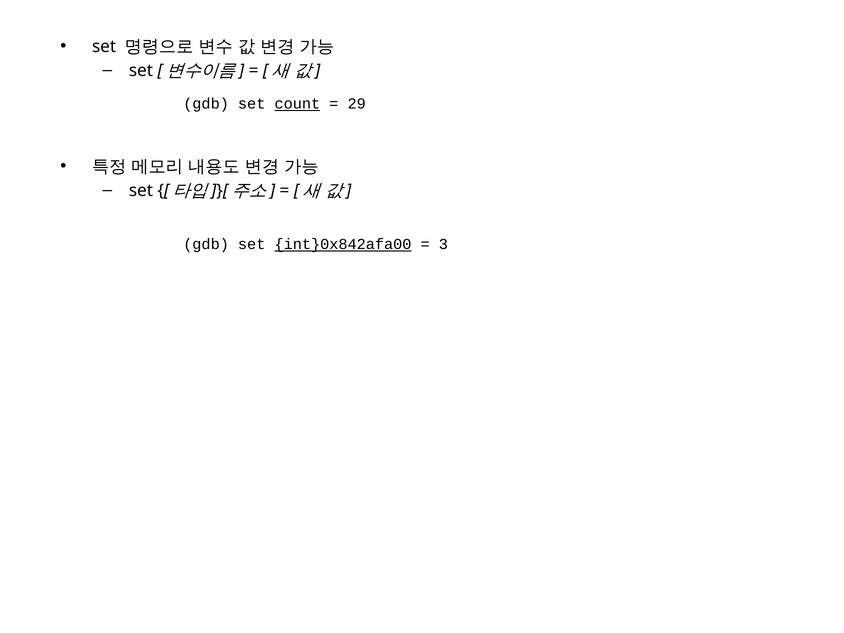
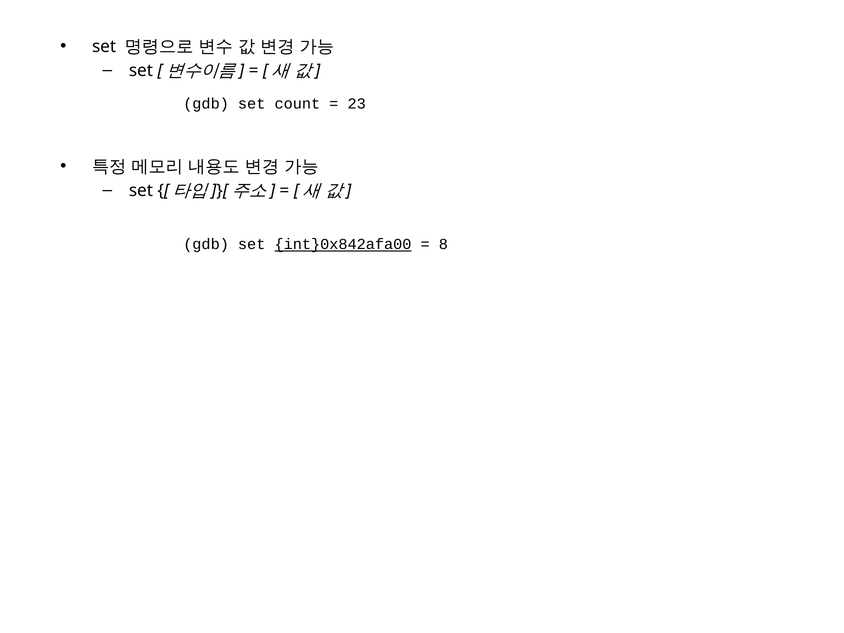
count underline: present -> none
29: 29 -> 23
3: 3 -> 8
